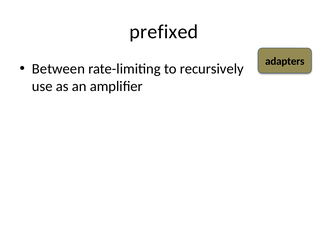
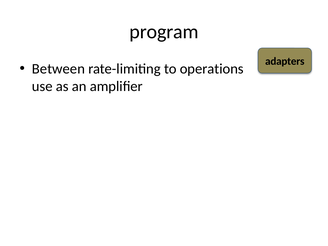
prefixed: prefixed -> program
recursively: recursively -> operations
